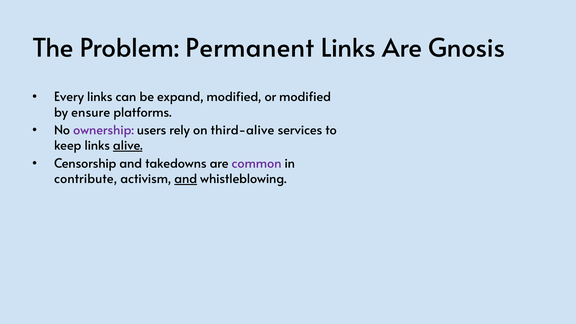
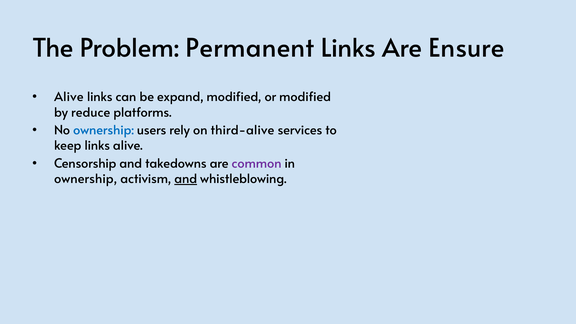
Gnosis: Gnosis -> Ensure
Every at (69, 97): Every -> Alive
ensure: ensure -> reduce
ownership at (104, 130) colour: purple -> blue
alive at (128, 146) underline: present -> none
contribute at (86, 179): contribute -> ownership
